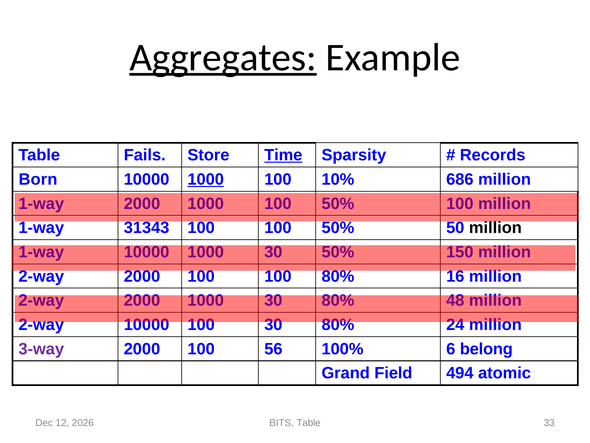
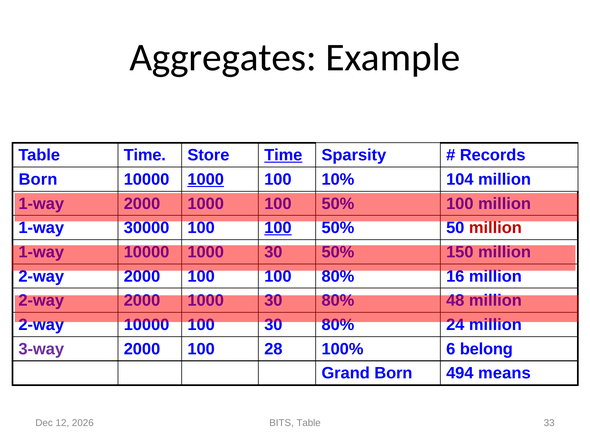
Aggregates underline: present -> none
Table Fails: Fails -> Time
686: 686 -> 104
31343: 31343 -> 30000
100 at (278, 228) underline: none -> present
million at (495, 228) colour: black -> red
56: 56 -> 28
Grand Field: Field -> Born
atomic: atomic -> means
